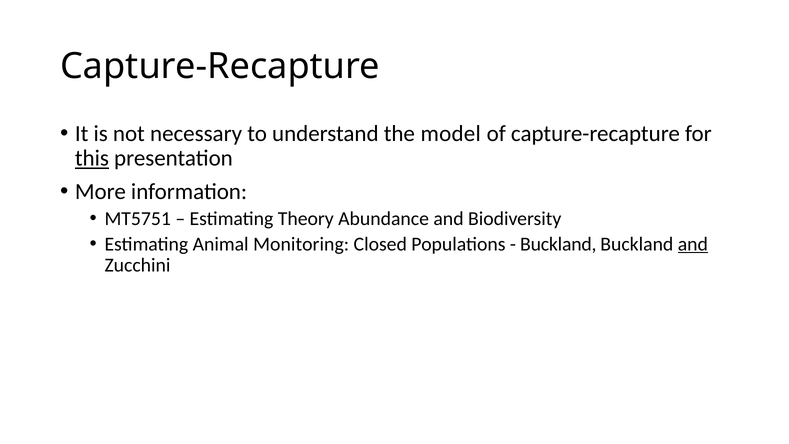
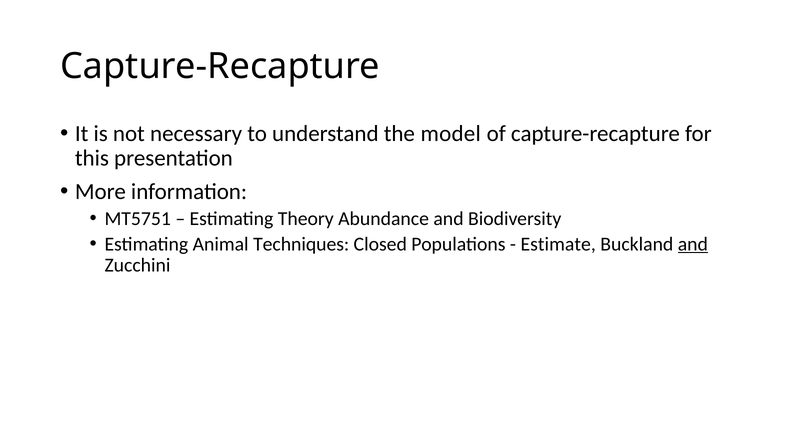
this underline: present -> none
Monitoring: Monitoring -> Techniques
Buckland at (558, 244): Buckland -> Estimate
